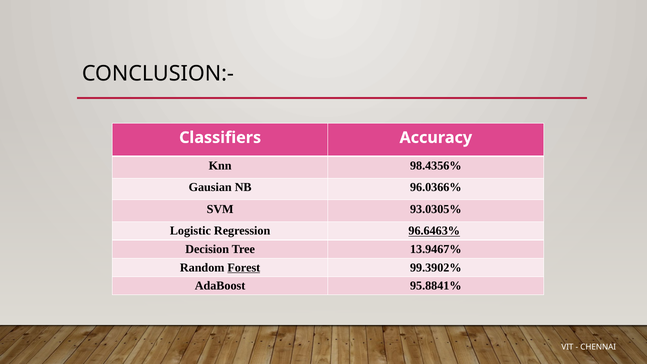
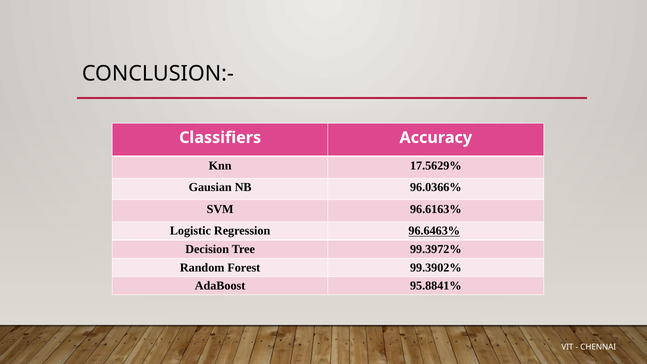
98.4356%: 98.4356% -> 17.5629%
93.0305%: 93.0305% -> 96.6163%
13.9467%: 13.9467% -> 99.3972%
Forest underline: present -> none
